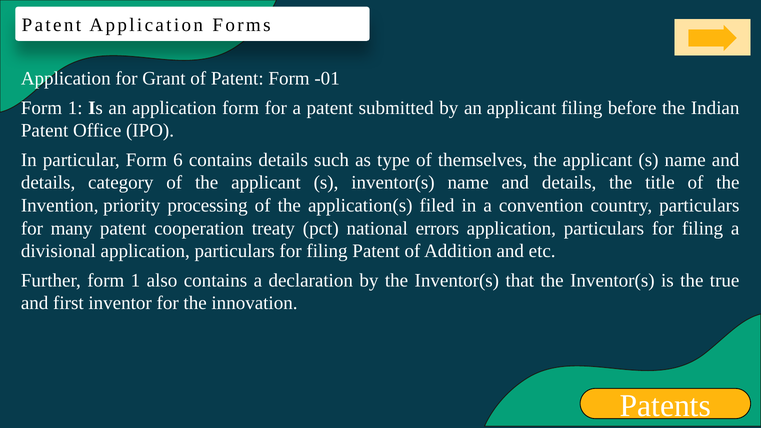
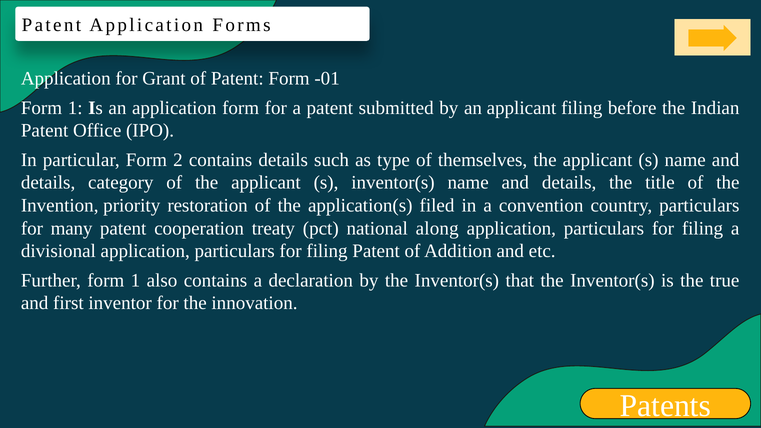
6: 6 -> 2
processing: processing -> restoration
errors: errors -> along
